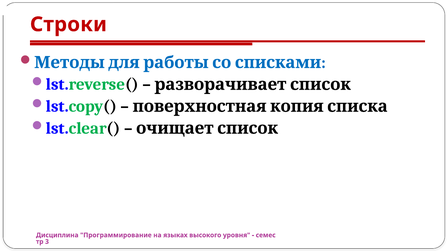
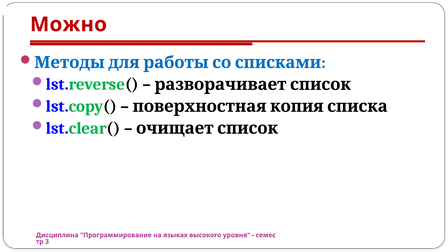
Строки: Строки -> Можно
